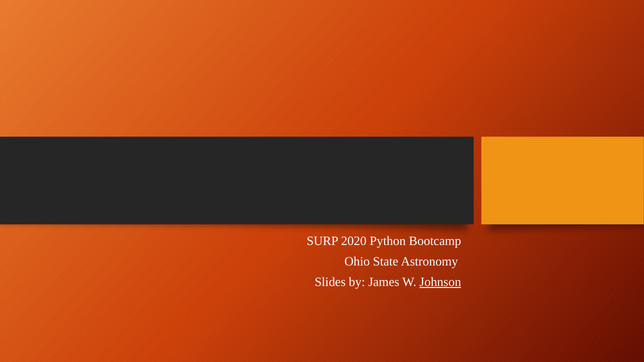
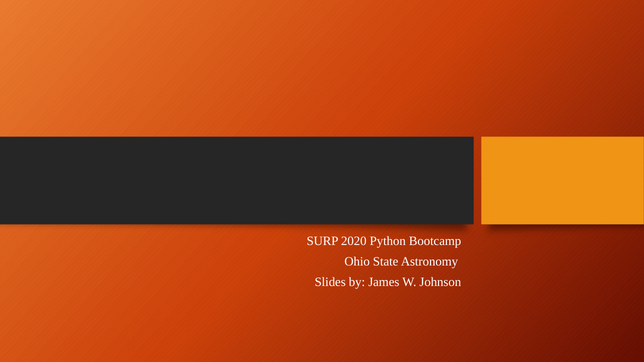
Johnson underline: present -> none
